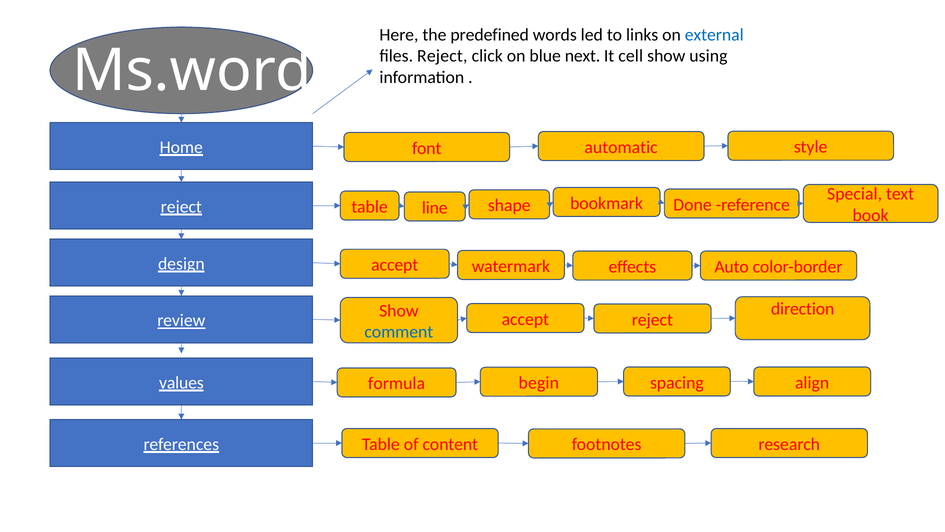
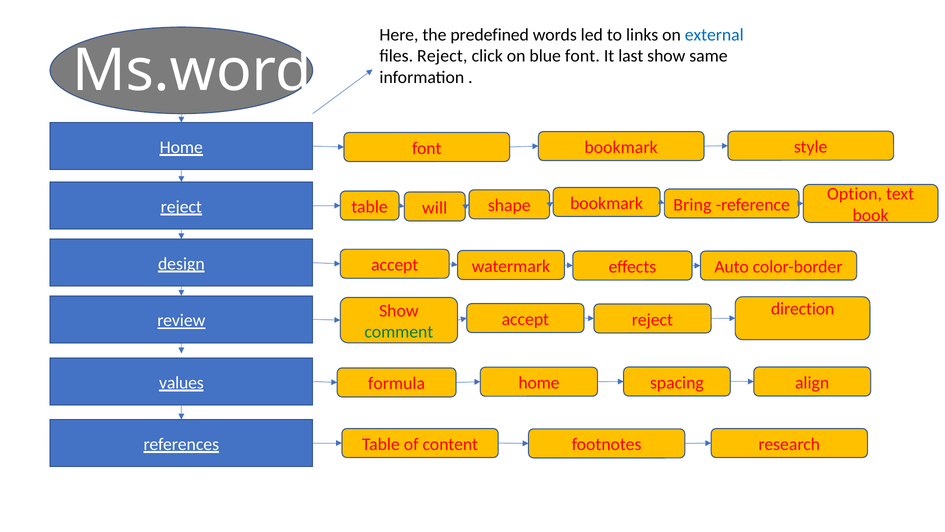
blue next: next -> font
cell: cell -> last
using: using -> same
font automatic: automatic -> bookmark
Special: Special -> Option
Done: Done -> Bring
line: line -> will
comment colour: blue -> green
begin at (539, 383): begin -> home
